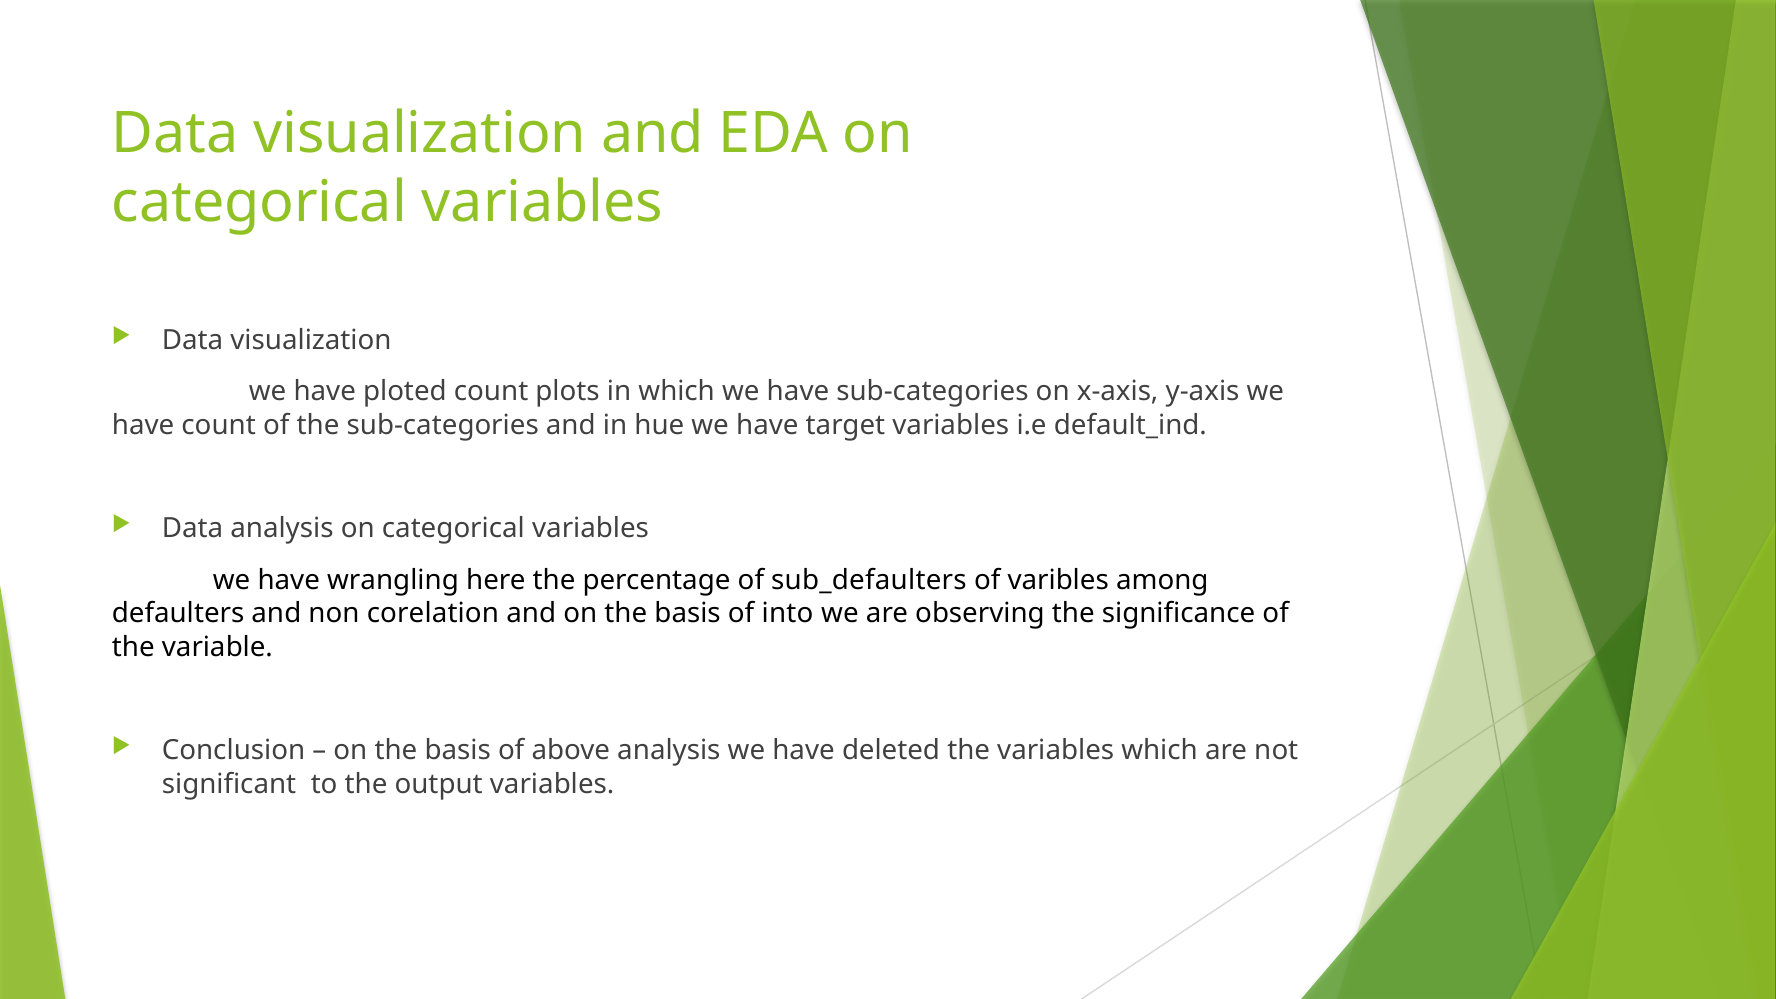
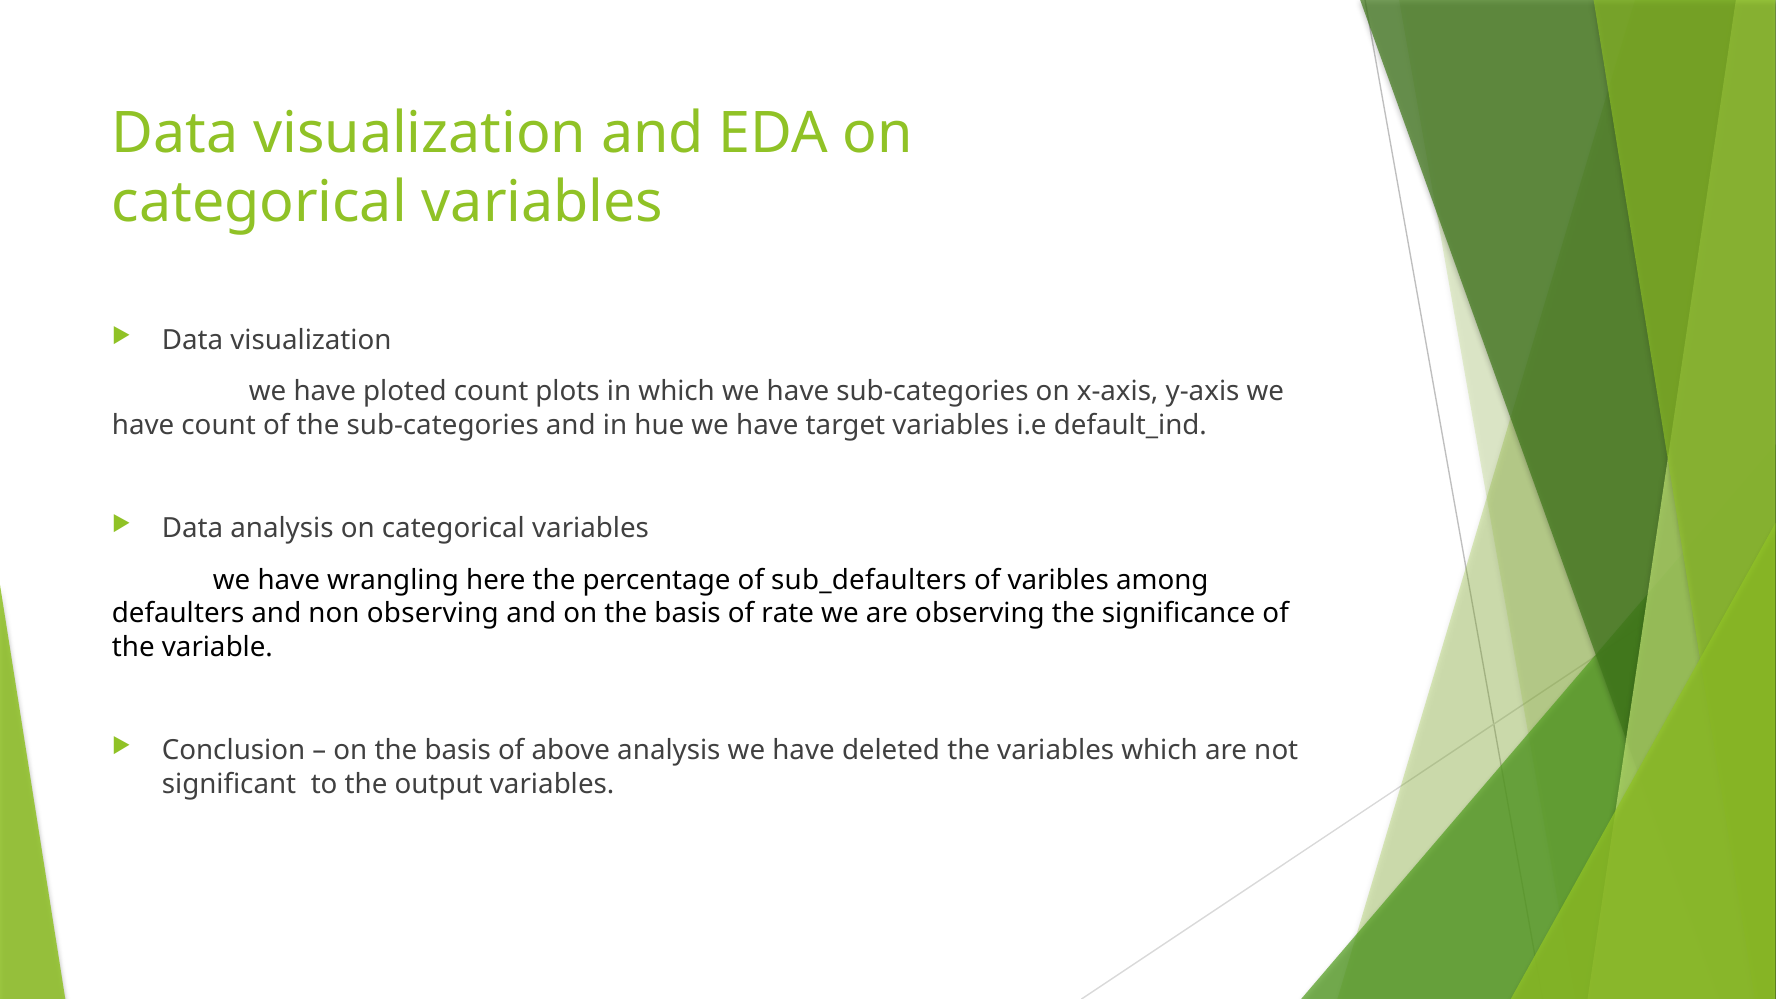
non corelation: corelation -> observing
into: into -> rate
